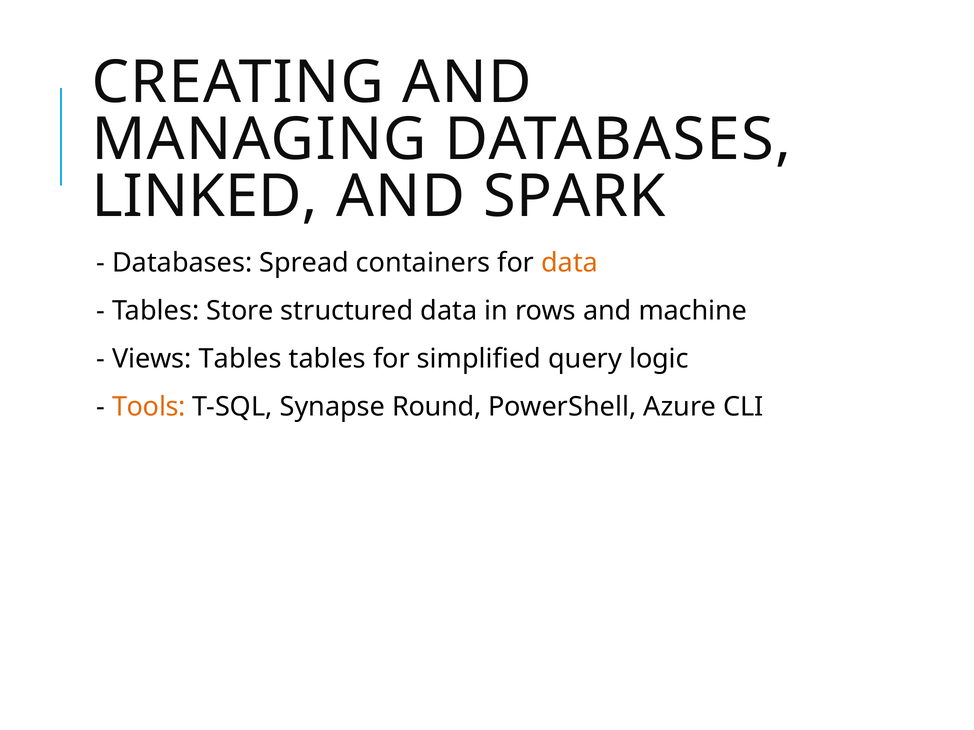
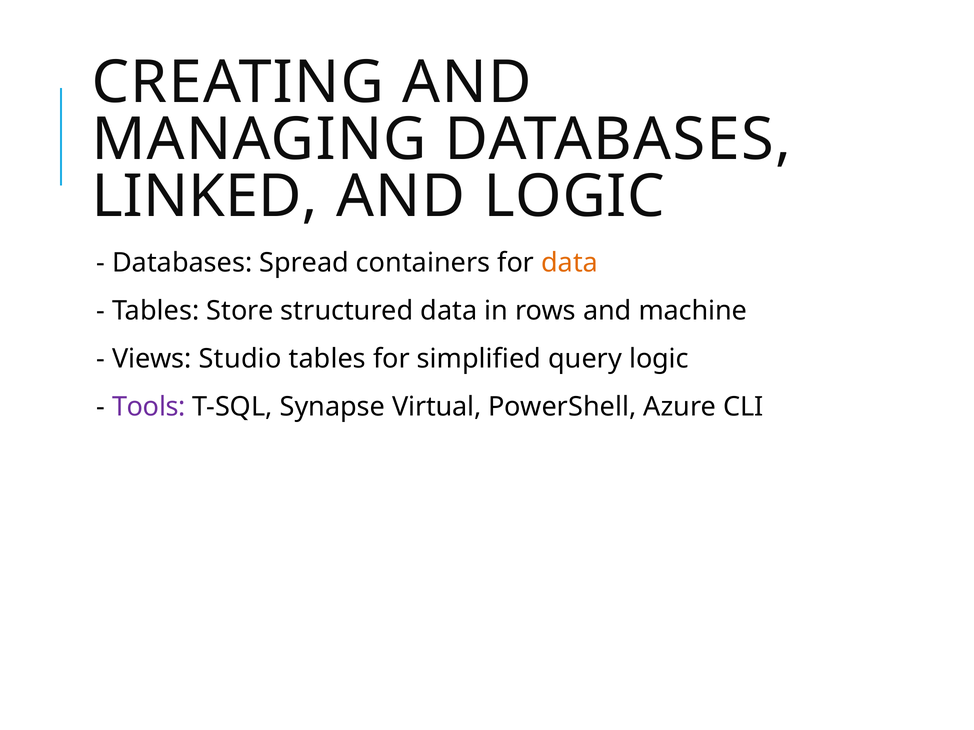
AND SPARK: SPARK -> LOGIC
Views Tables: Tables -> Studio
Tools colour: orange -> purple
Round: Round -> Virtual
